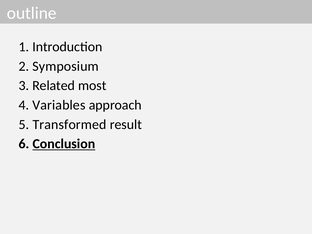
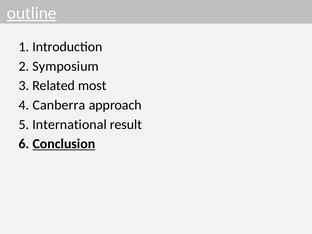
outline underline: none -> present
Variables: Variables -> Canberra
Transformed: Transformed -> International
